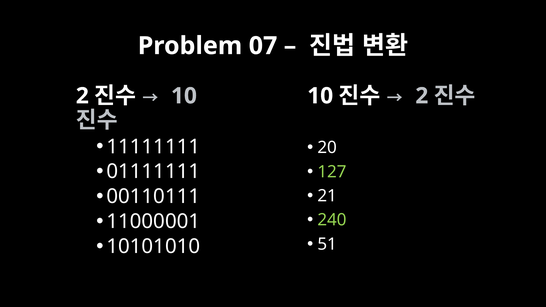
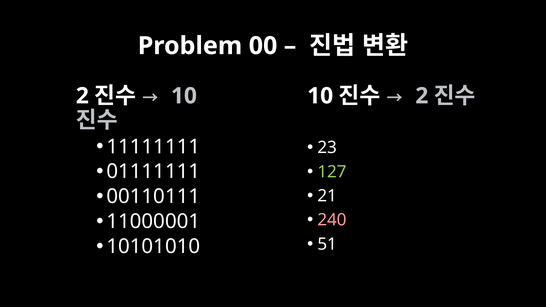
07: 07 -> 00
20: 20 -> 23
240 colour: light green -> pink
